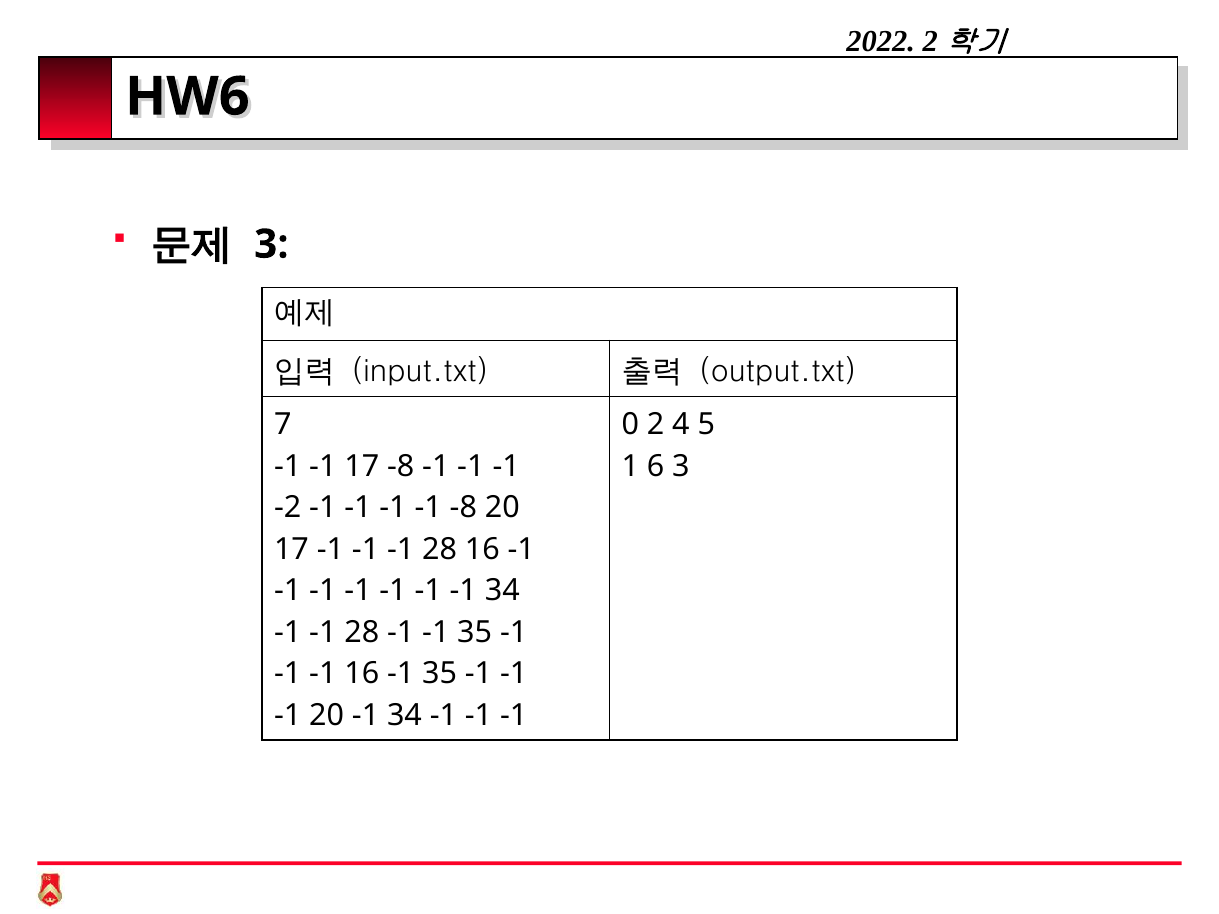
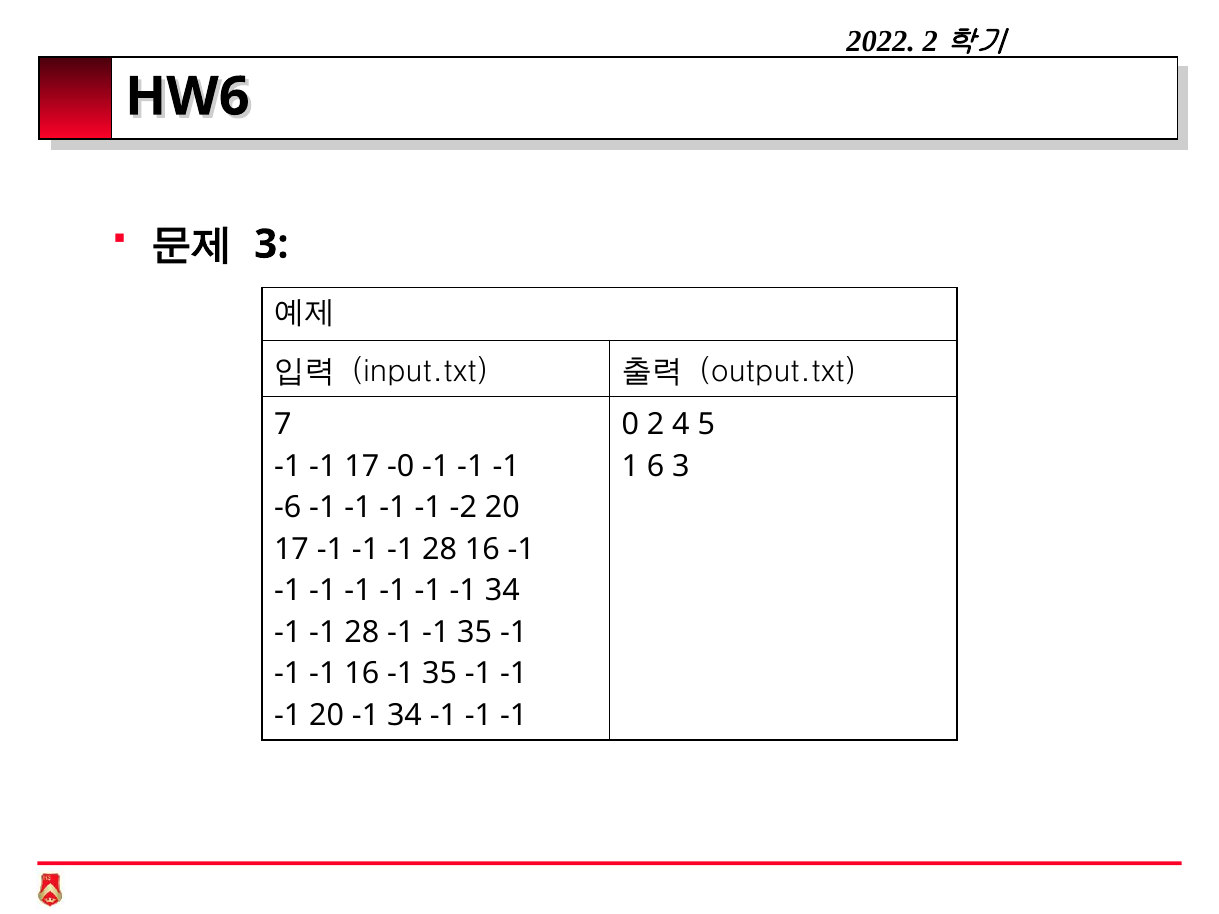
17 -8: -8 -> -0
-2: -2 -> -6
-1 -8: -8 -> -2
